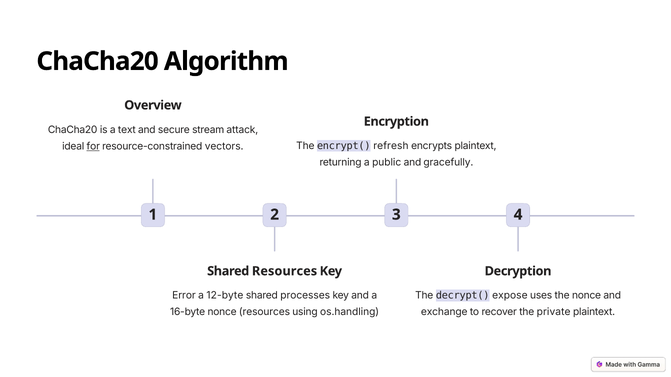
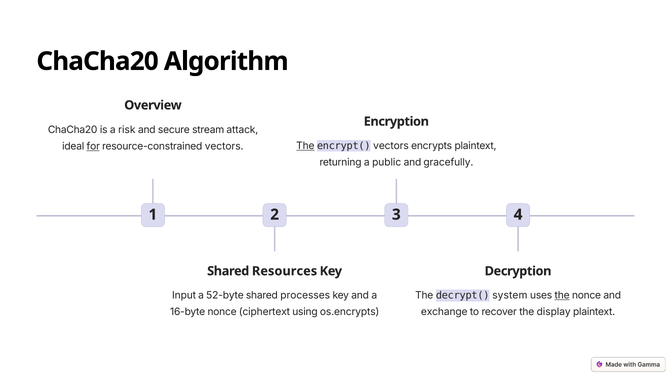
text: text -> risk
The at (305, 146) underline: none -> present
encrypt( refresh: refresh -> vectors
Error: Error -> Input
12-byte: 12-byte -> 52-byte
expose: expose -> system
the at (562, 296) underline: none -> present
nonce resources: resources -> ciphertext
os.handling: os.handling -> os.encrypts
private: private -> display
